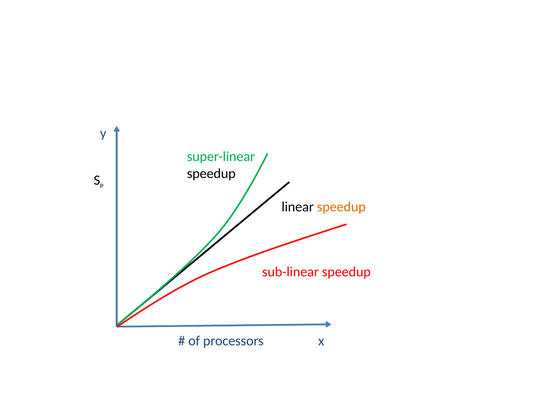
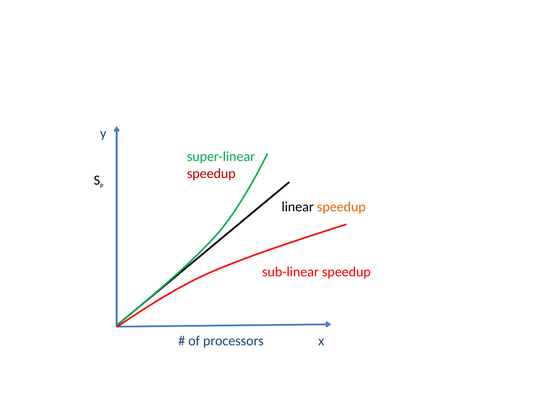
speedup at (211, 173) colour: black -> red
